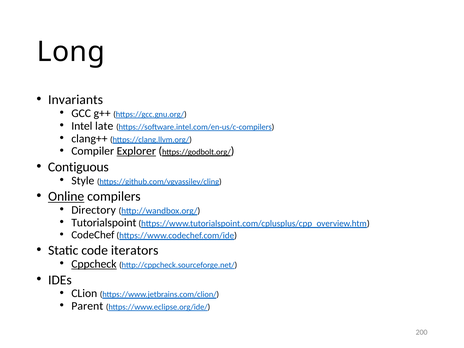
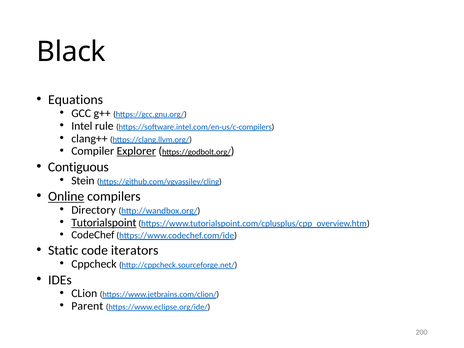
Long: Long -> Black
Invariants: Invariants -> Equations
late: late -> rule
Style: Style -> Stein
Tutorialspoint underline: none -> present
Cppcheck underline: present -> none
